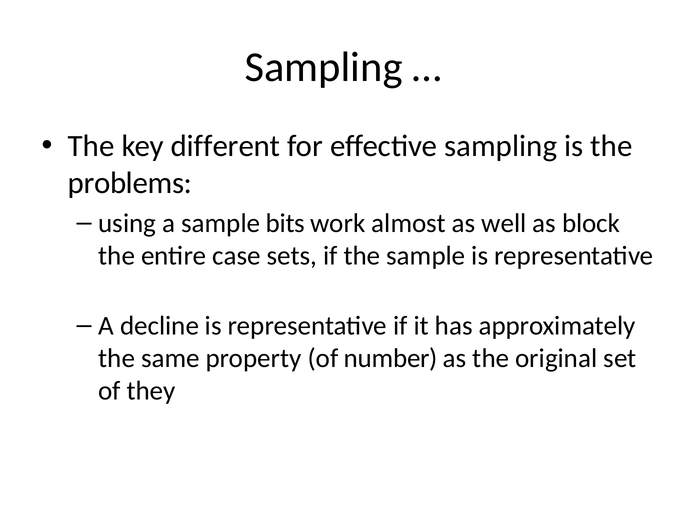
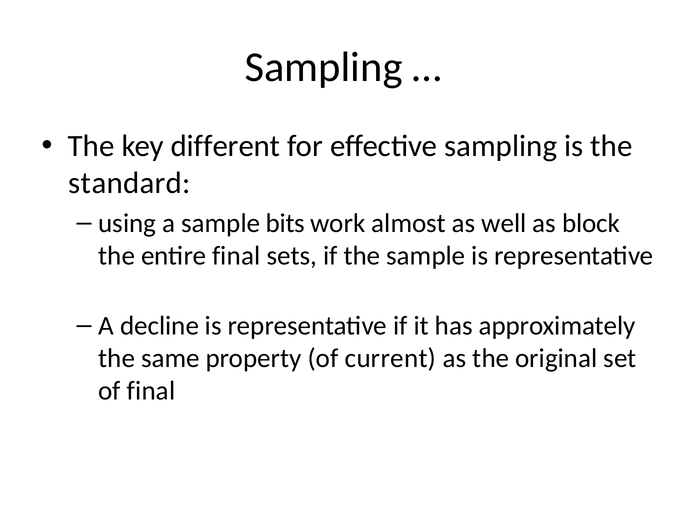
problems: problems -> standard
entire case: case -> final
number: number -> current
of they: they -> final
